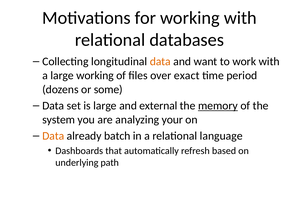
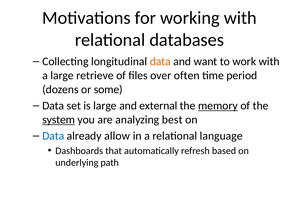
large working: working -> retrieve
exact: exact -> often
system underline: none -> present
your: your -> best
Data at (53, 136) colour: orange -> blue
batch: batch -> allow
